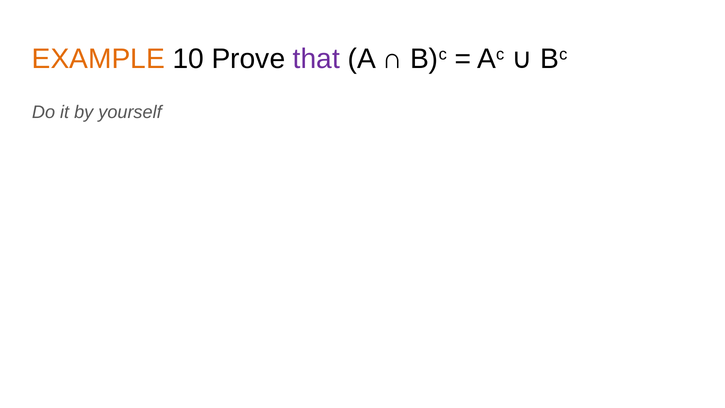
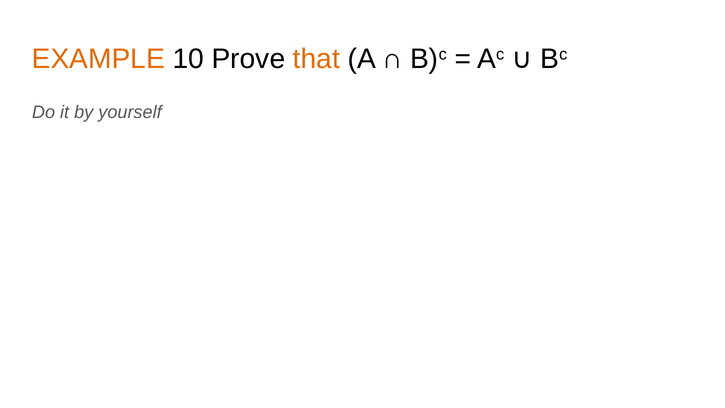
that colour: purple -> orange
